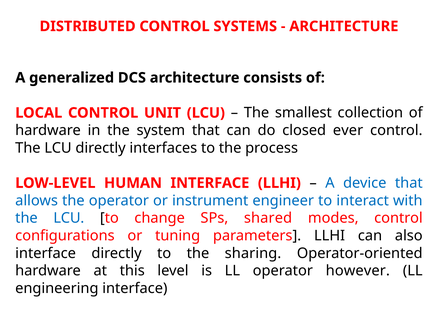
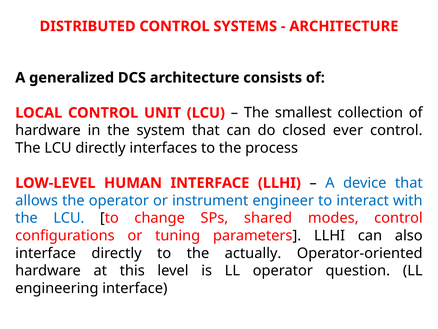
sharing: sharing -> actually
however: however -> question
